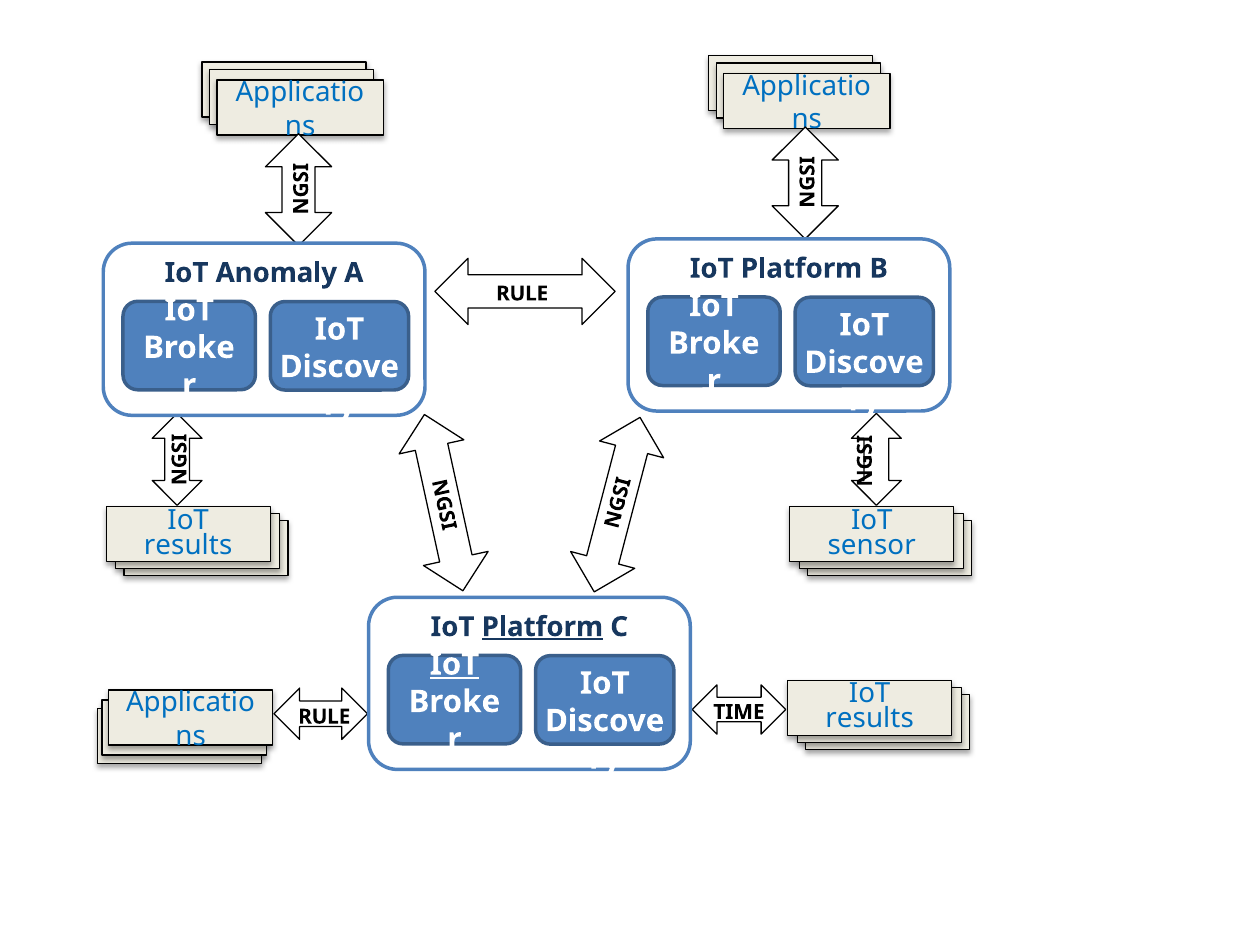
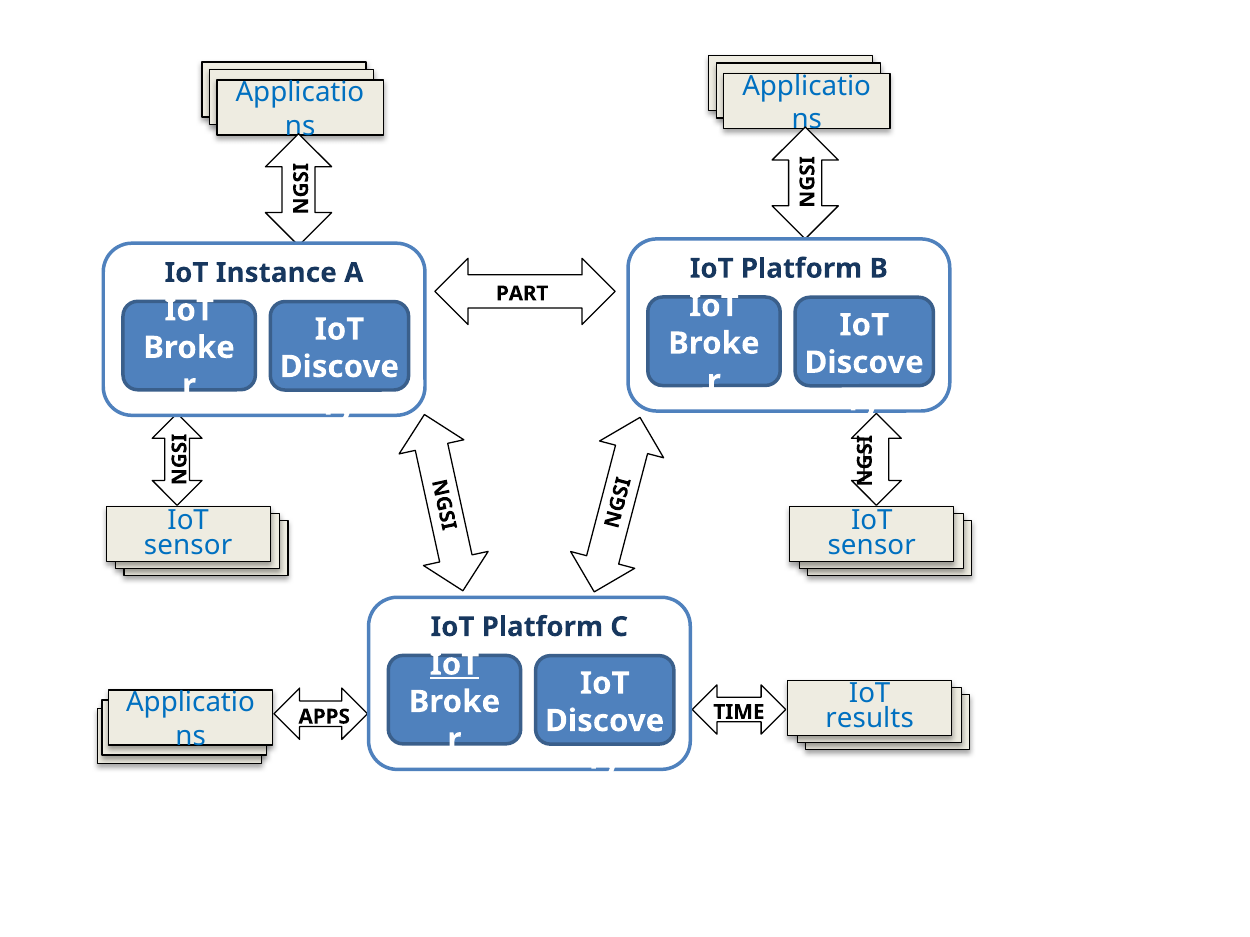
Anomaly: Anomaly -> Instance
RULE at (522, 294): RULE -> PART
results at (188, 545): results -> sensor
Platform at (542, 627) underline: present -> none
RULE at (324, 717): RULE -> APPS
